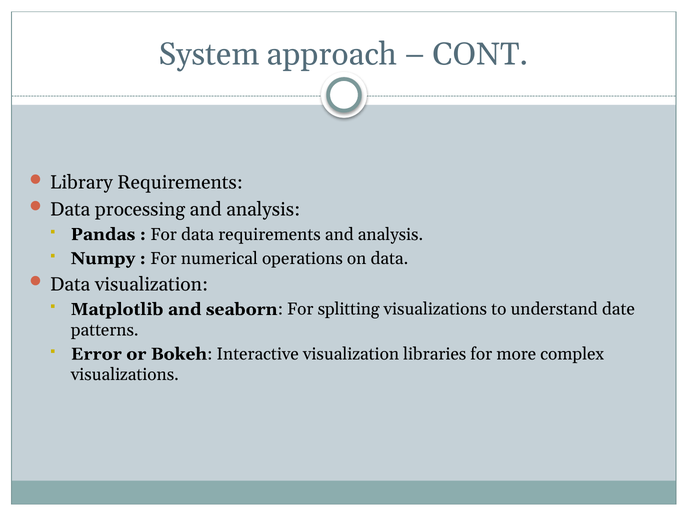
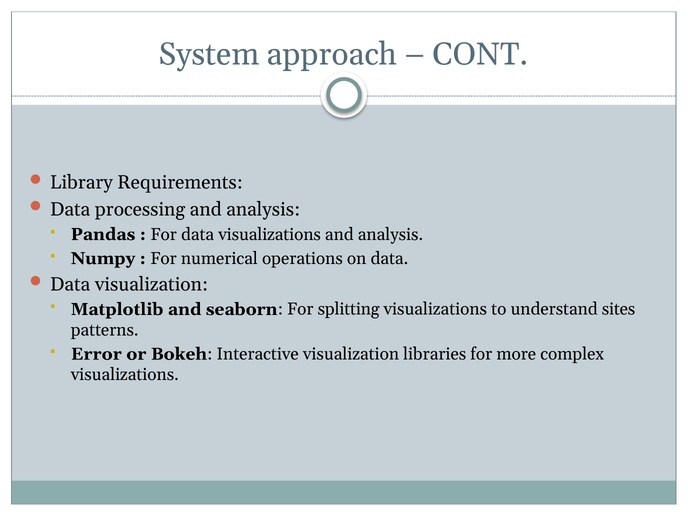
data requirements: requirements -> visualizations
date: date -> sites
